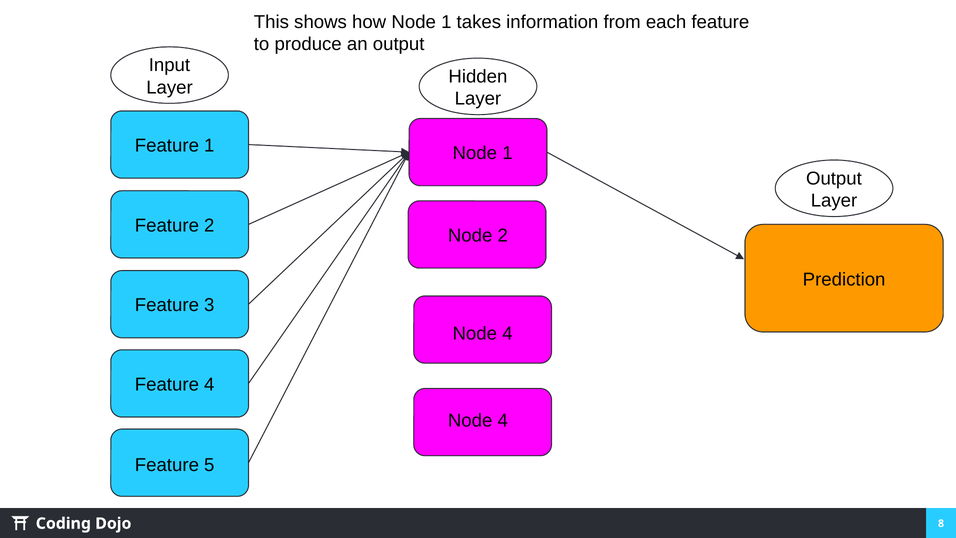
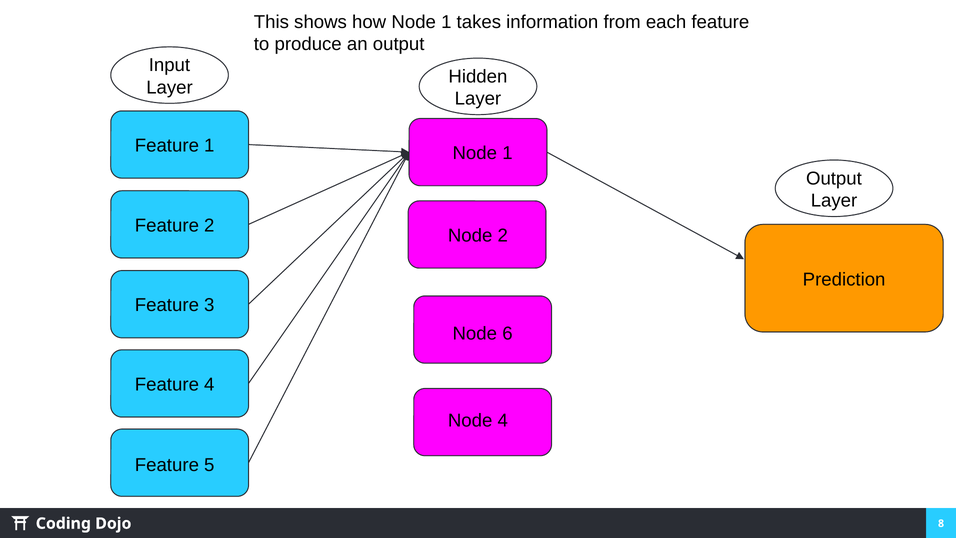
4 at (507, 333): 4 -> 6
